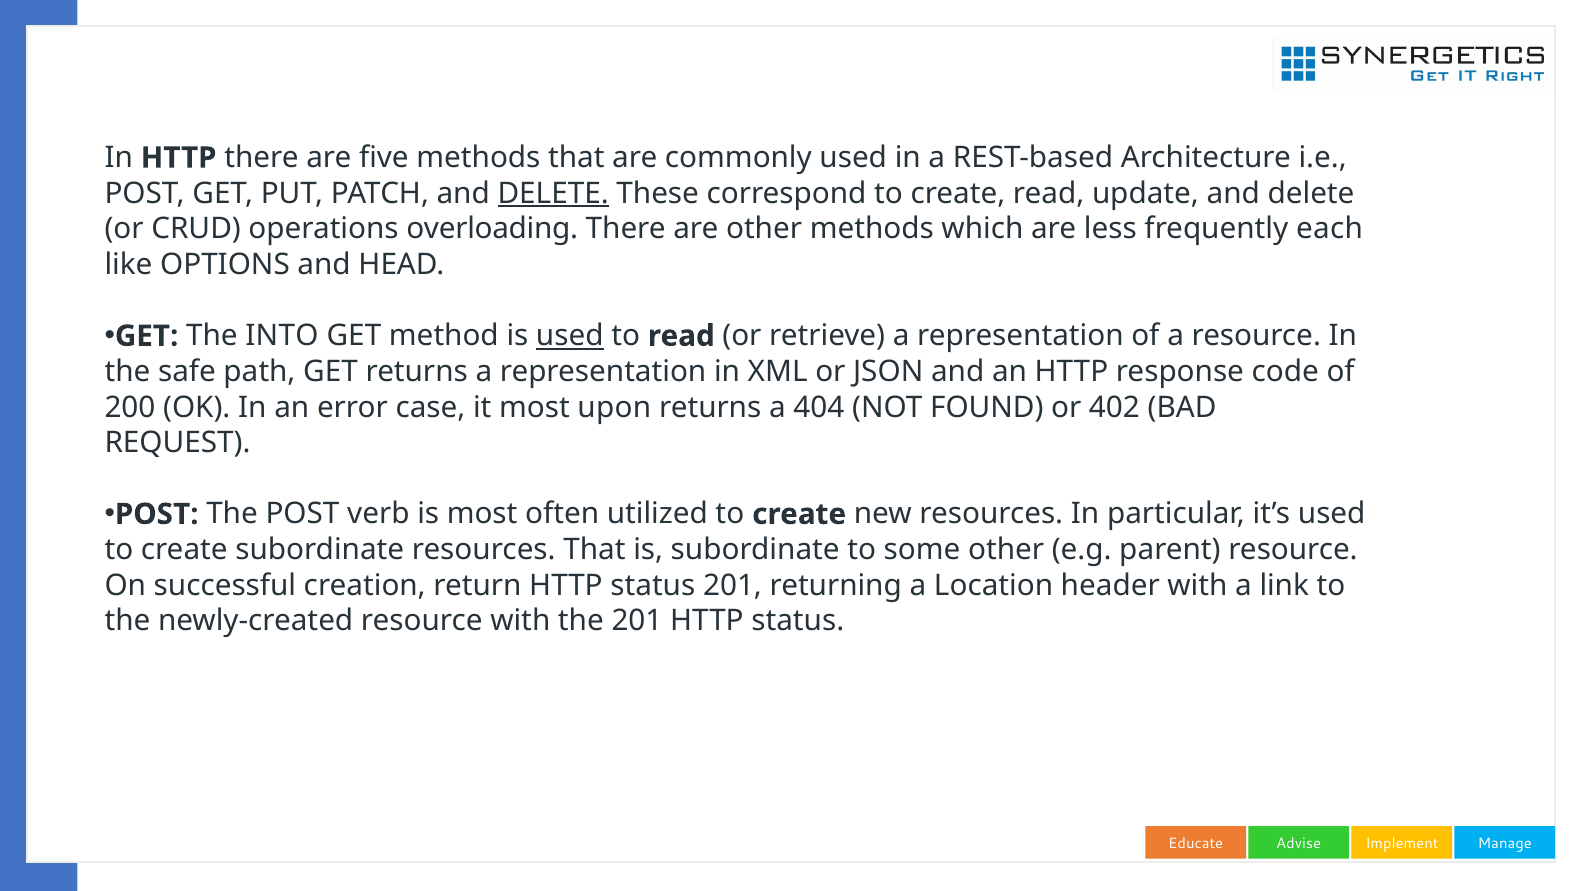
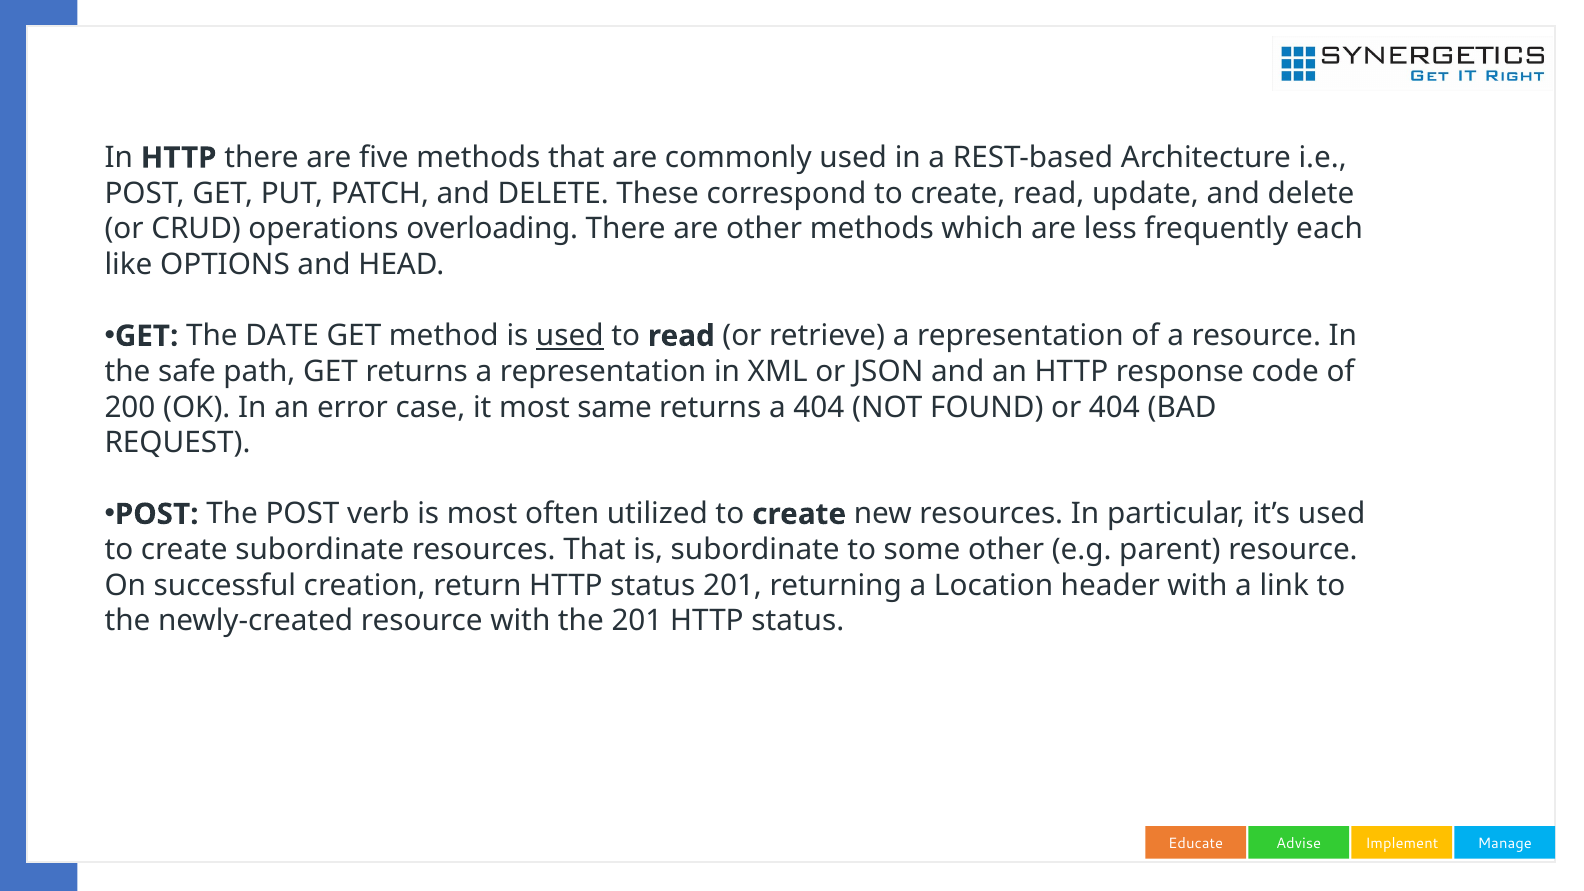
DELETE at (553, 193) underline: present -> none
INTO: INTO -> DATE
upon: upon -> same
or 402: 402 -> 404
